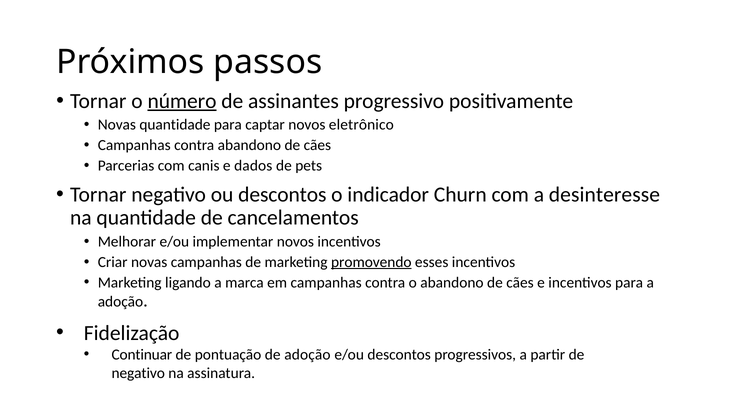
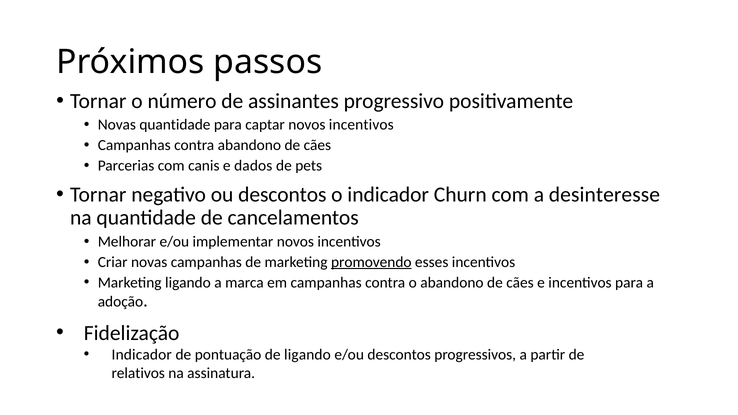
número underline: present -> none
captar novos eletrônico: eletrônico -> incentivos
Continuar at (142, 355): Continuar -> Indicador
de adoção: adoção -> ligando
negativo at (138, 373): negativo -> relativos
